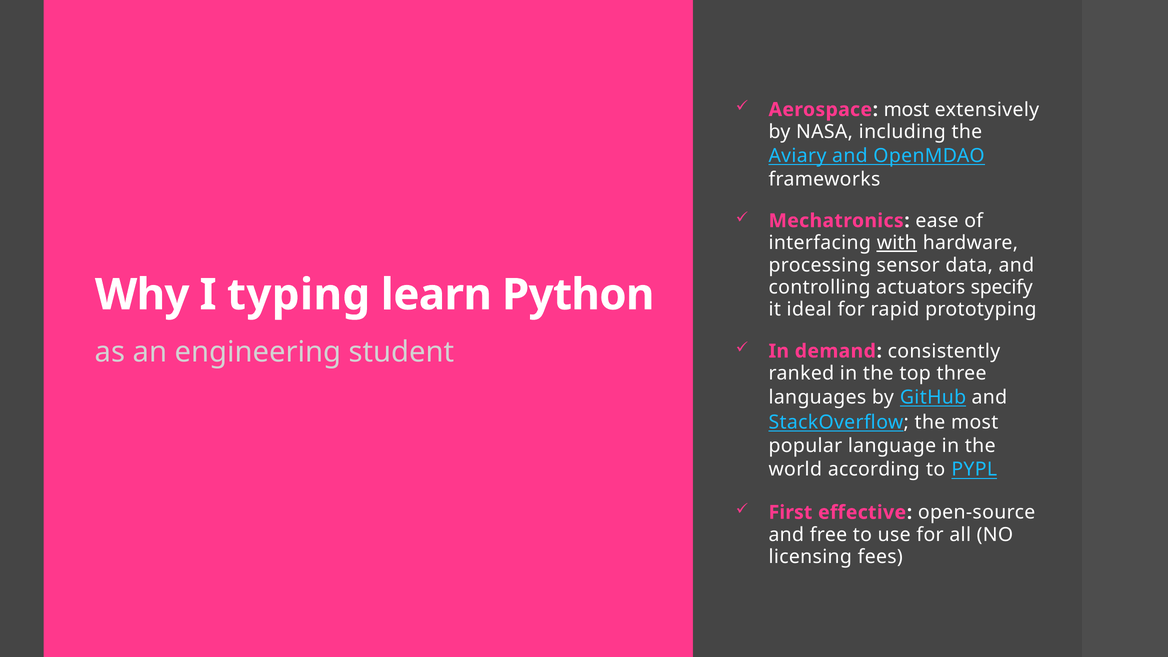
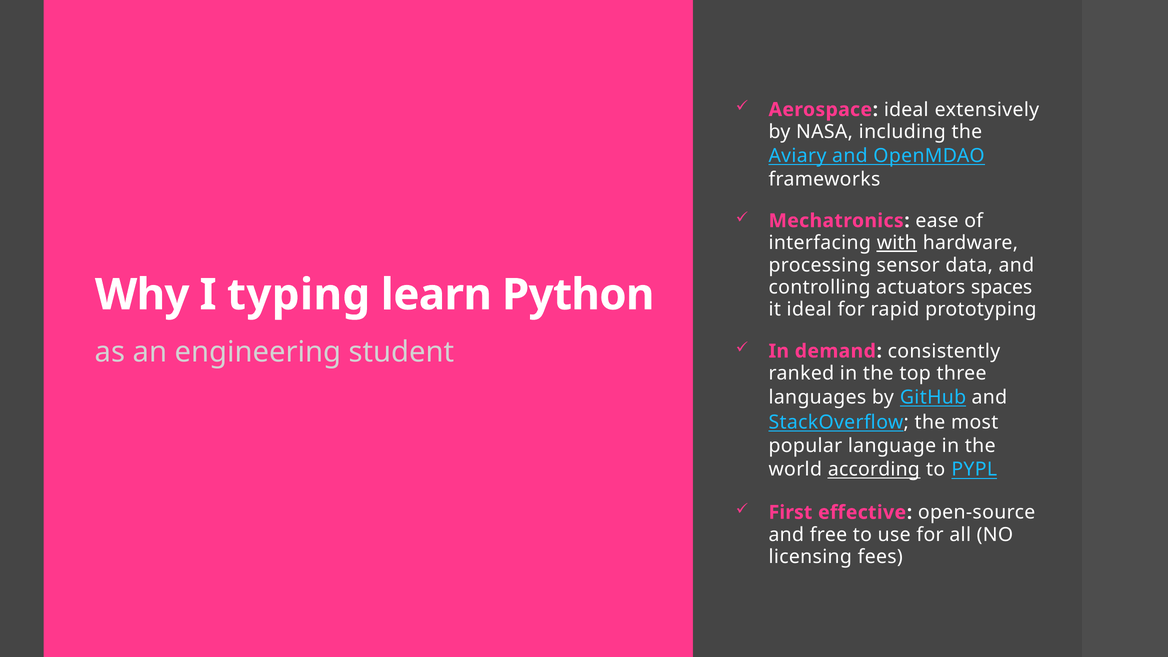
Aerospace most: most -> ideal
specify: specify -> spaces
according underline: none -> present
